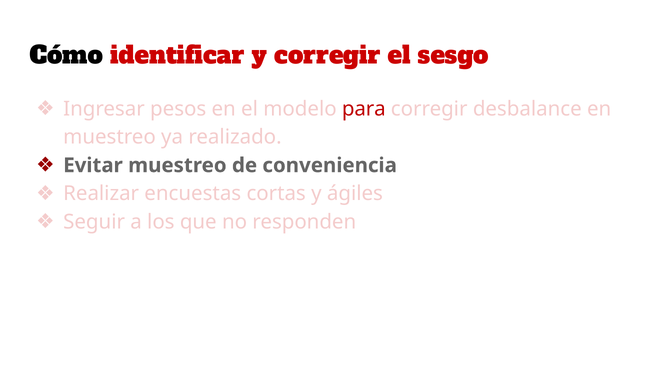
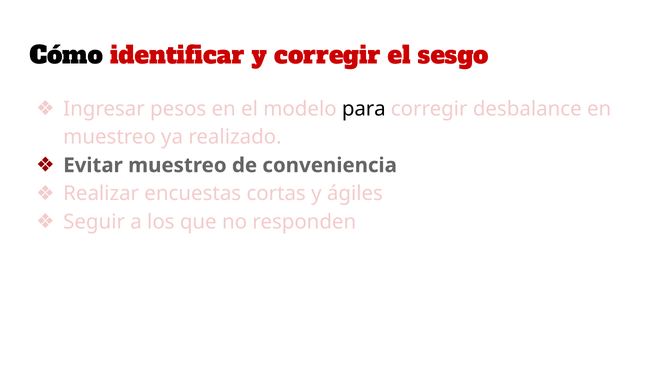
para colour: red -> black
